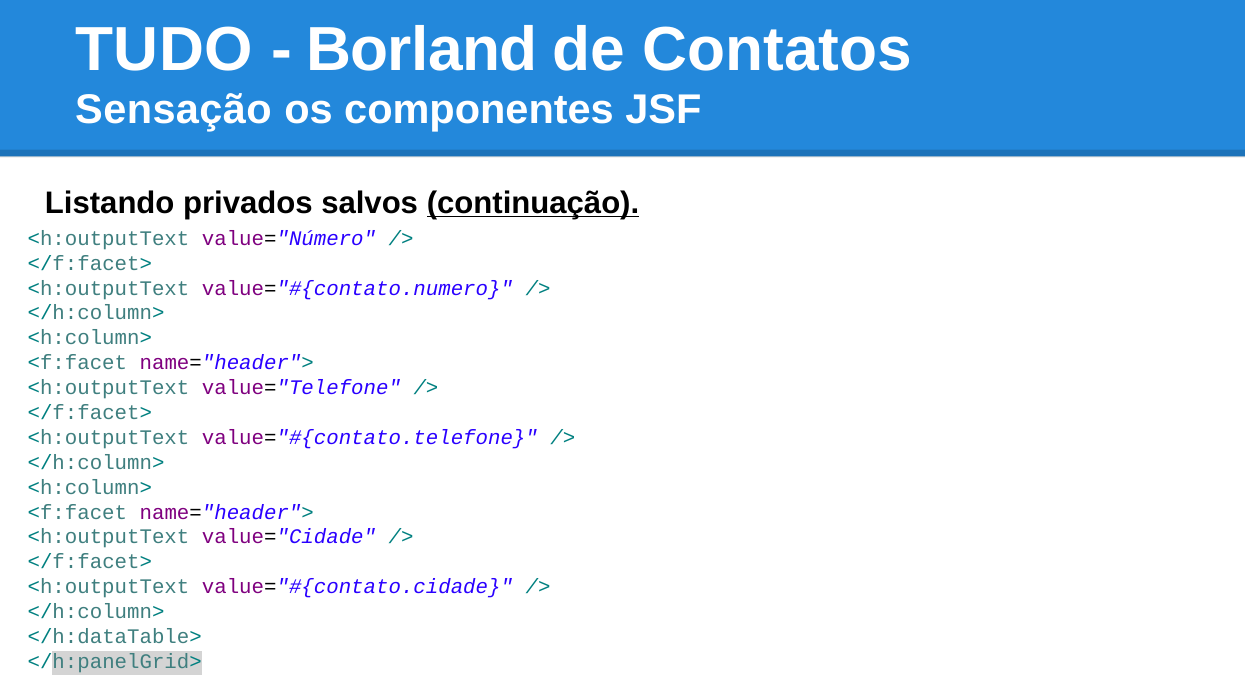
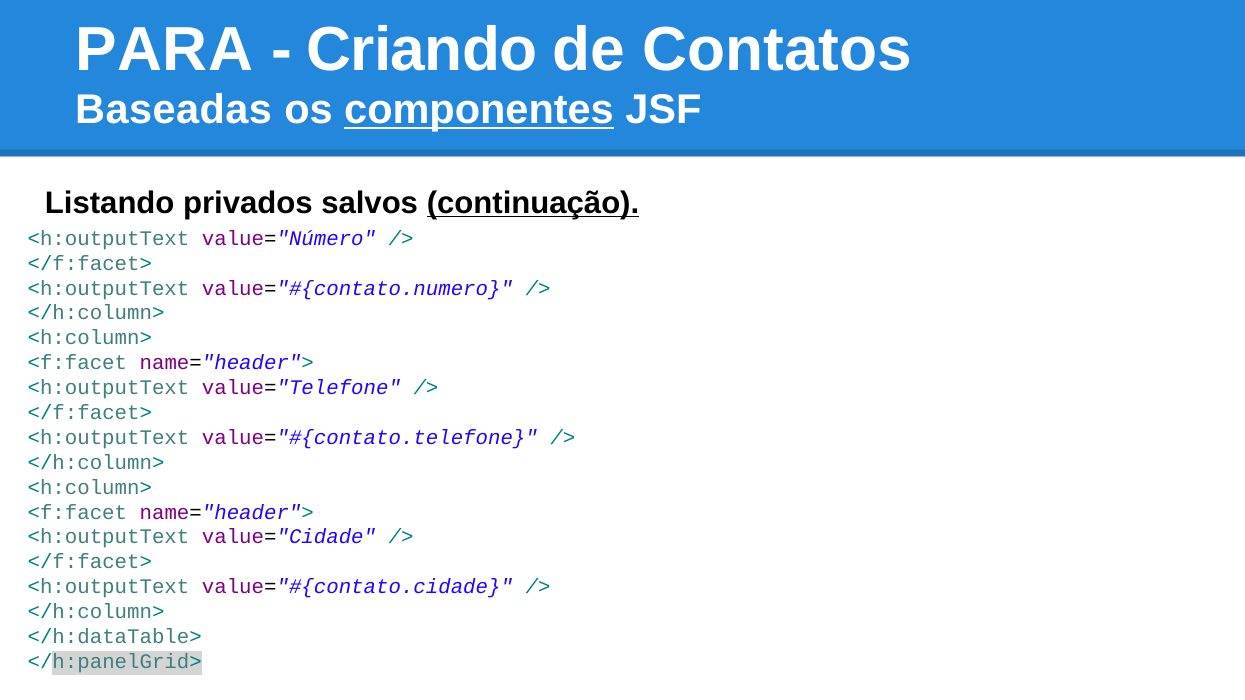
TUDO: TUDO -> PARA
Borland: Borland -> Criando
Sensação: Sensação -> Baseadas
componentes underline: none -> present
